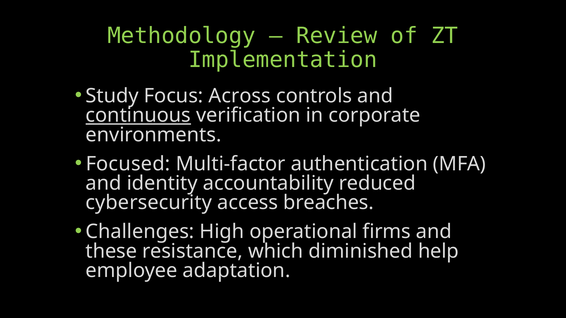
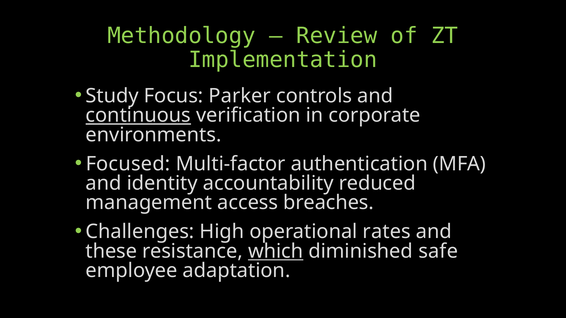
Across: Across -> Parker
cybersecurity: cybersecurity -> management
firms: firms -> rates
which underline: none -> present
help: help -> safe
